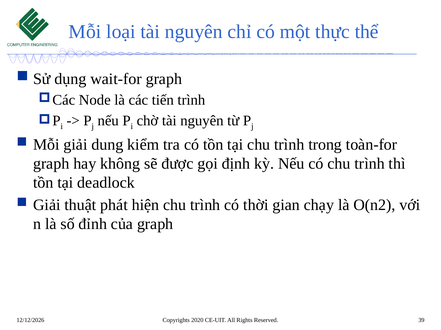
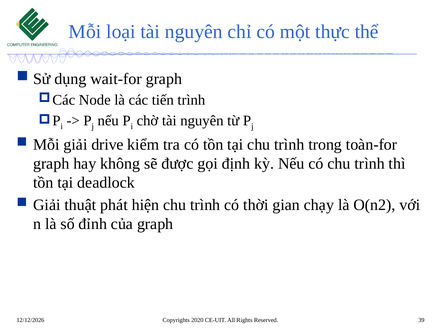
dung: dung -> drive
